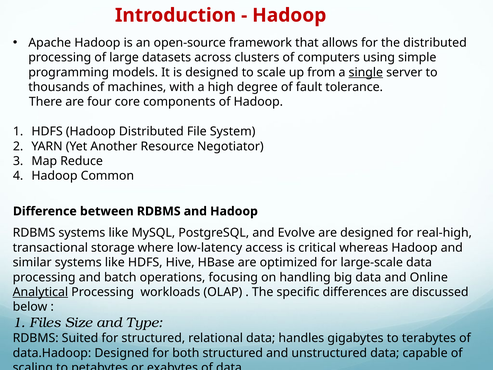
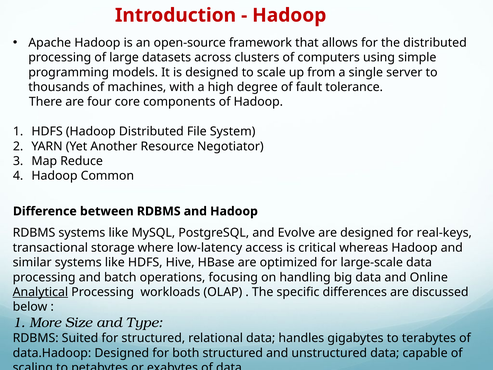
single underline: present -> none
real-high: real-high -> real-keys
Files: Files -> More
